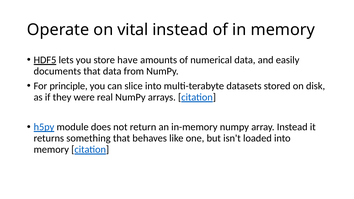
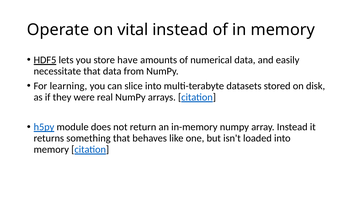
documents: documents -> necessitate
principle: principle -> learning
